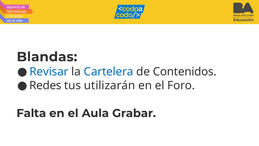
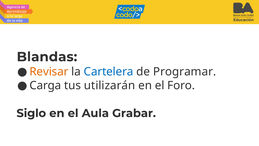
Revisar colour: blue -> orange
Contenidos: Contenidos -> Programar
Redes: Redes -> Carga
Falta: Falta -> Siglo
